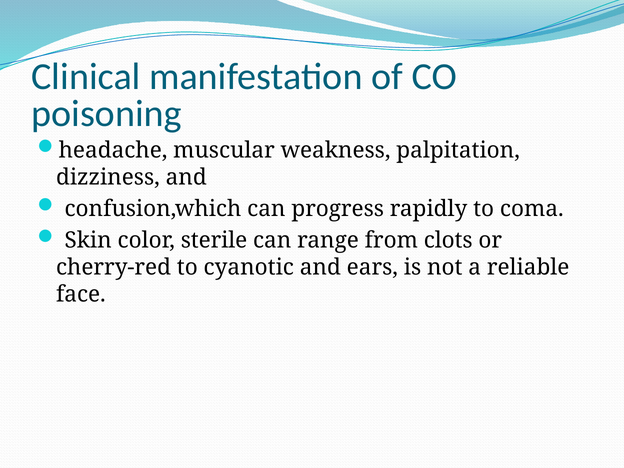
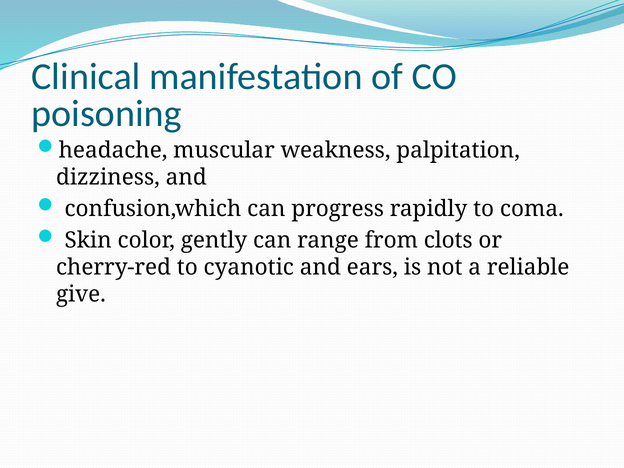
sterile: sterile -> gently
face: face -> give
